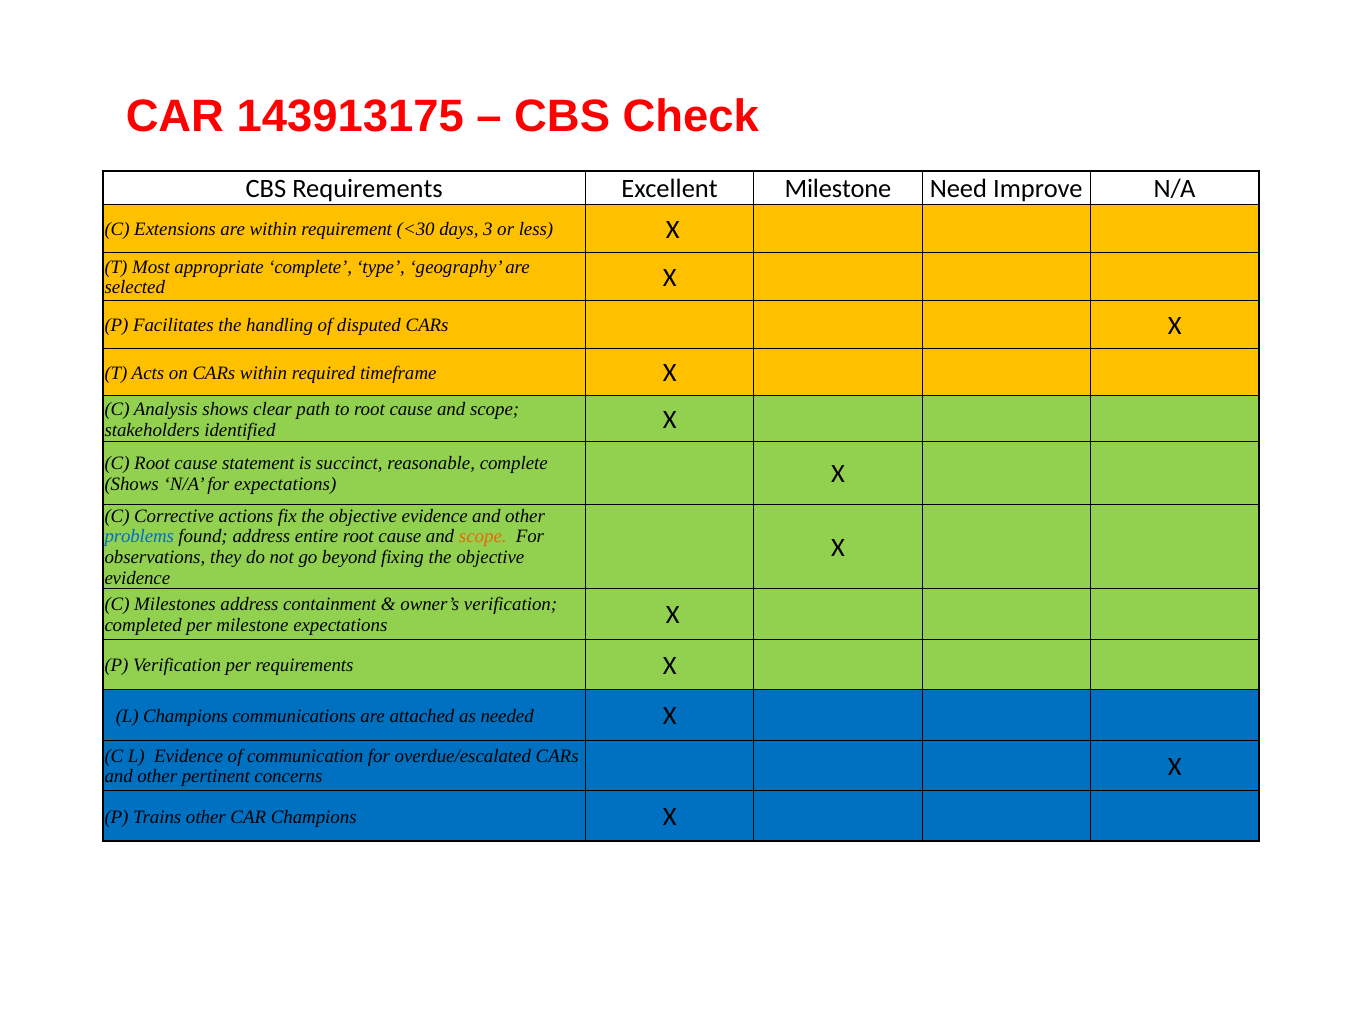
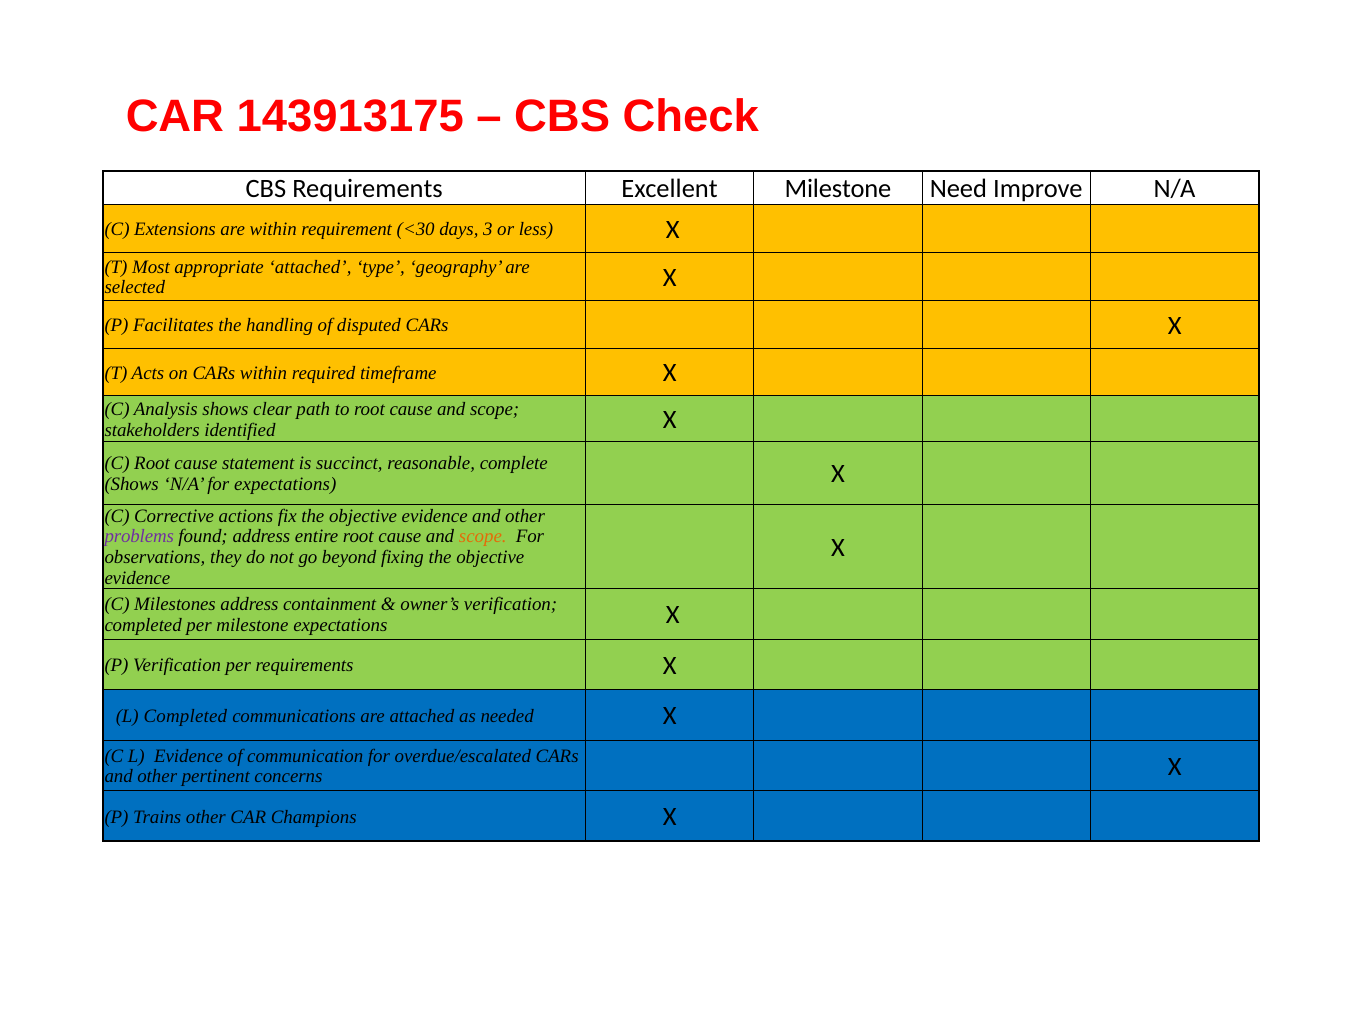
appropriate complete: complete -> attached
problems colour: blue -> purple
L Champions: Champions -> Completed
